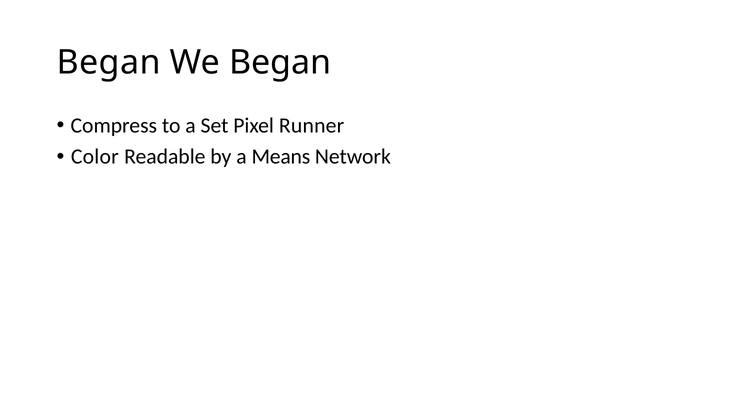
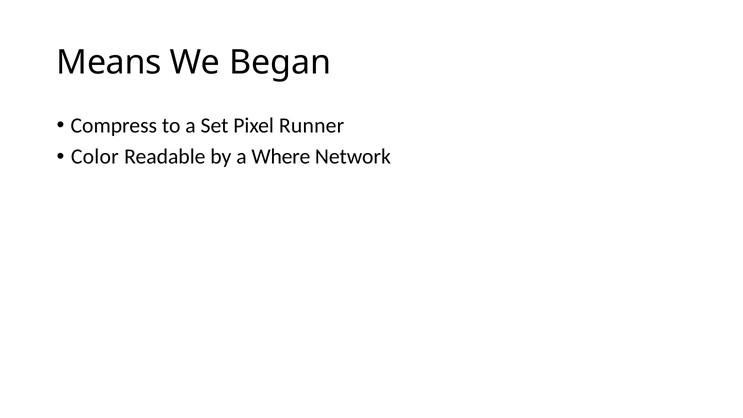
Began at (109, 62): Began -> Means
Means: Means -> Where
